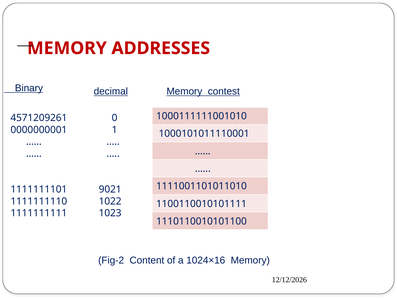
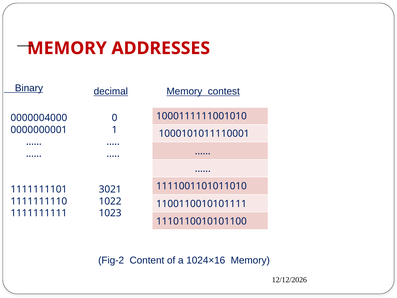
4571209261: 4571209261 -> 0000004000
9021: 9021 -> 3021
